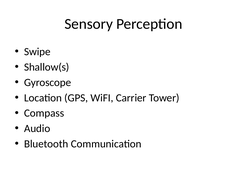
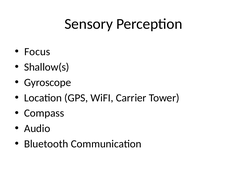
Swipe: Swipe -> Focus
